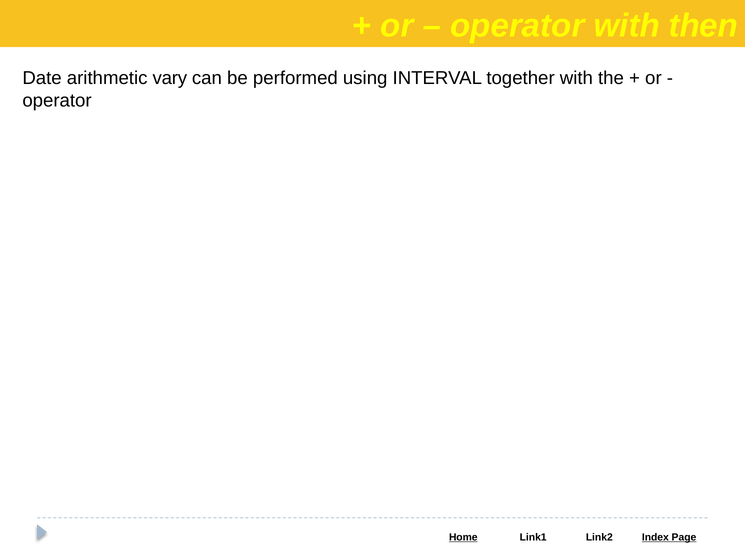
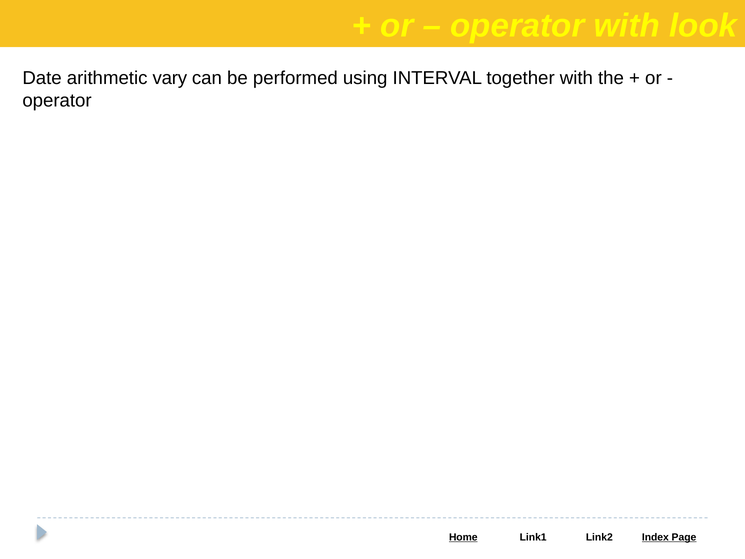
then: then -> look
